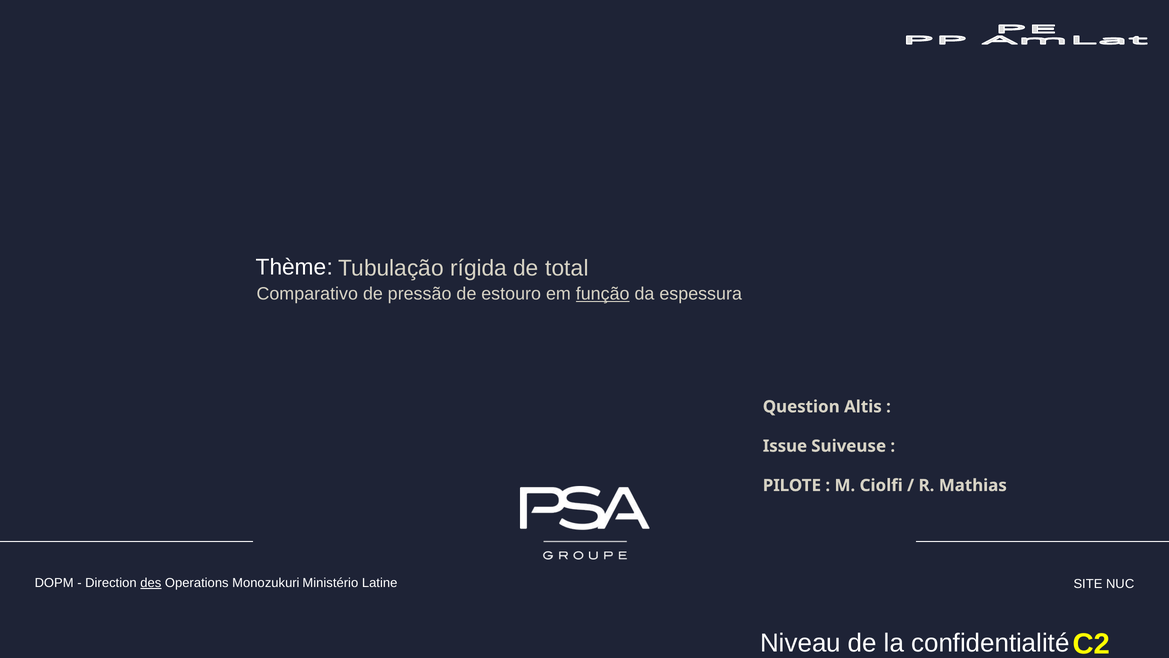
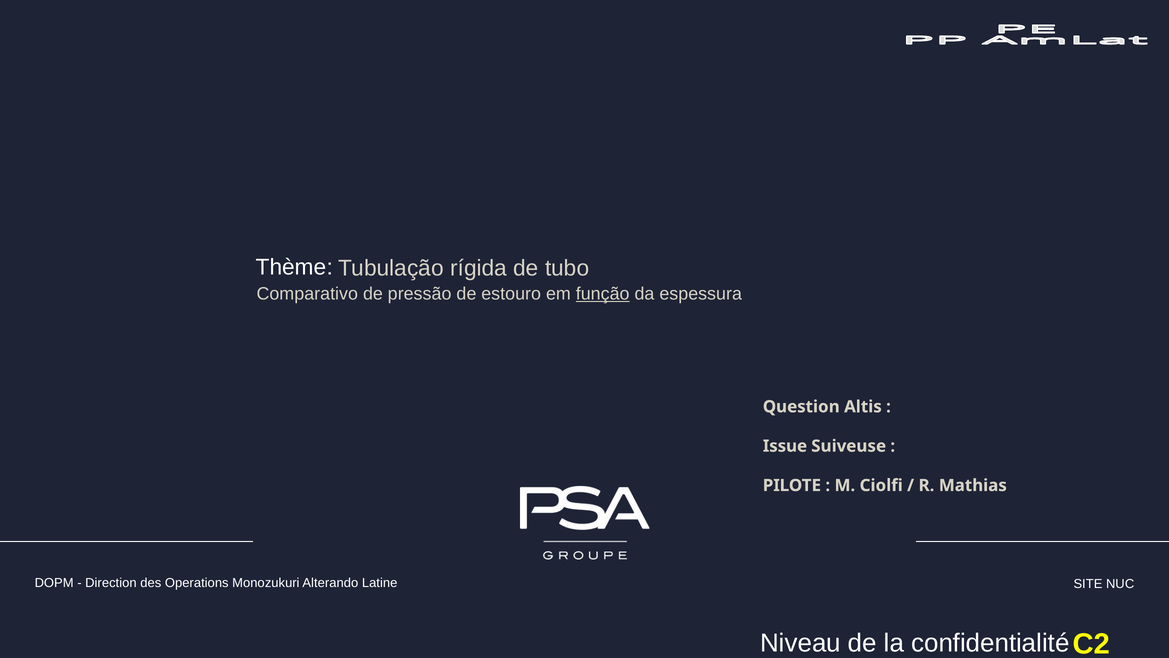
total: total -> tubo
des underline: present -> none
Ministério: Ministério -> Alterando
